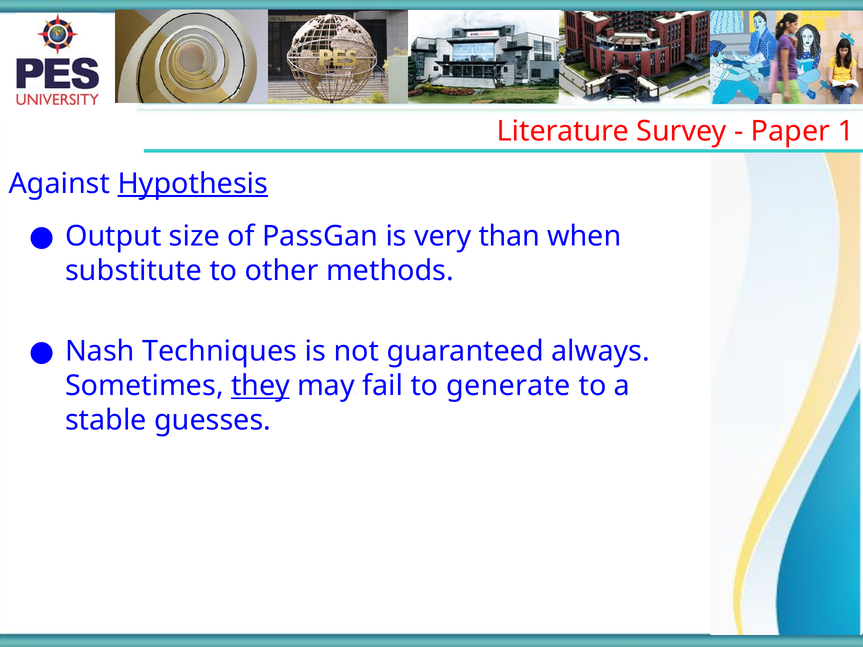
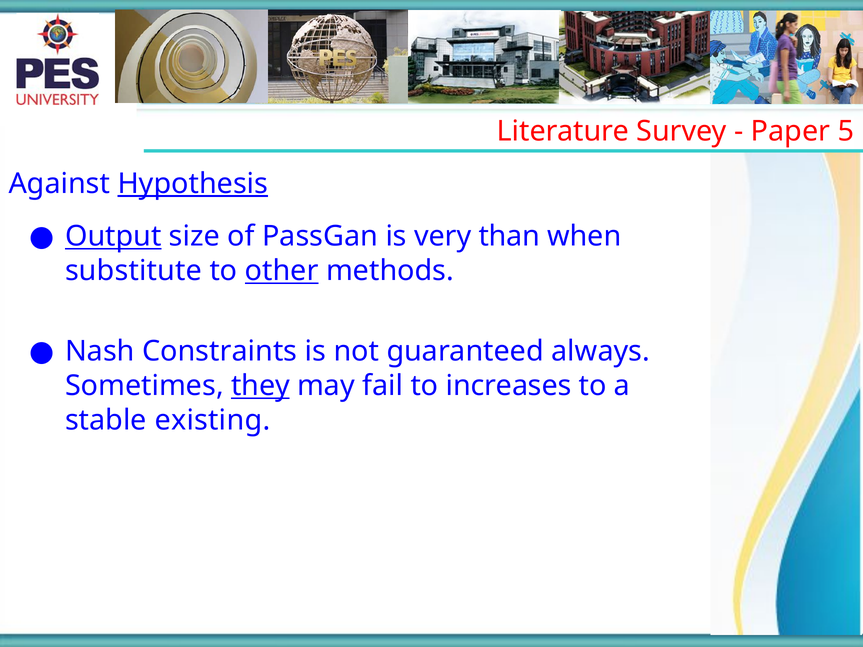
1: 1 -> 5
Output underline: none -> present
other underline: none -> present
Techniques: Techniques -> Constraints
generate: generate -> increases
guesses: guesses -> existing
